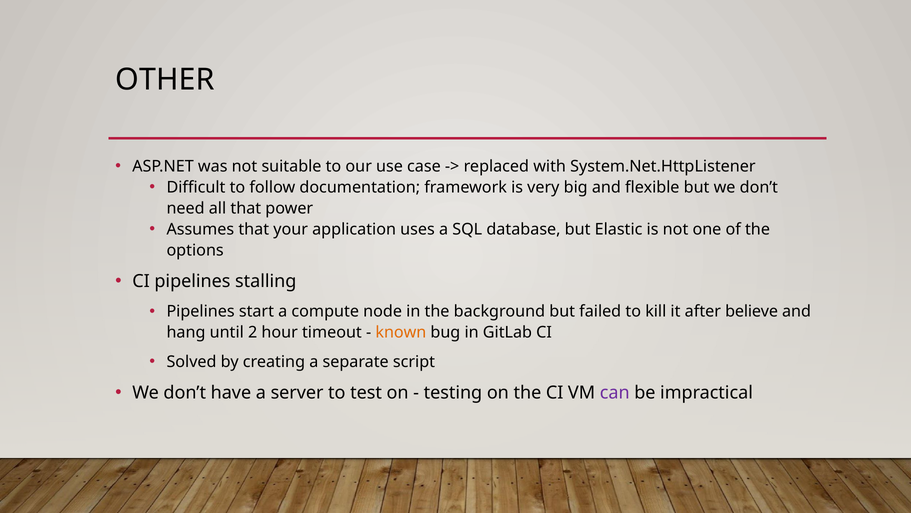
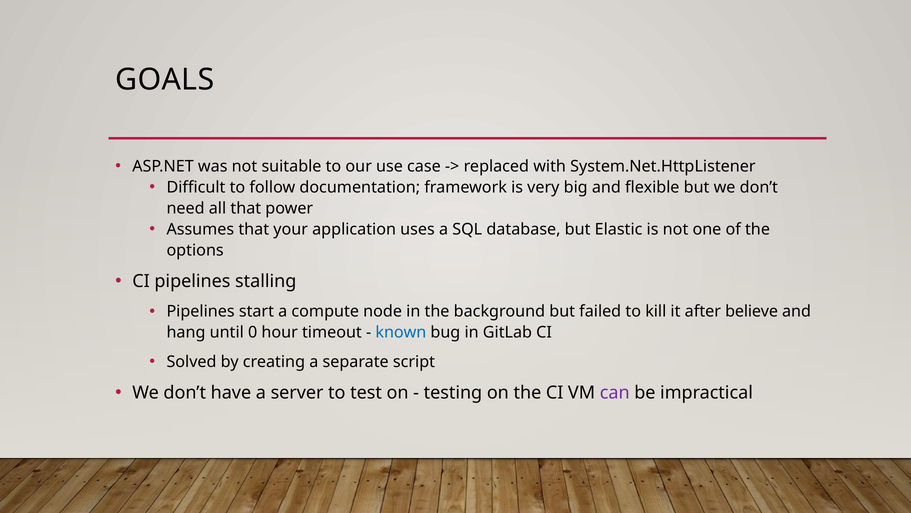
OTHER: OTHER -> GOALS
2: 2 -> 0
known colour: orange -> blue
